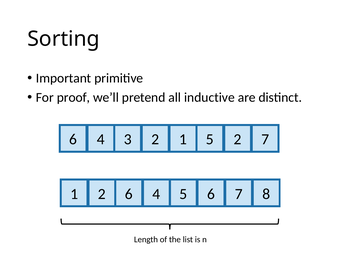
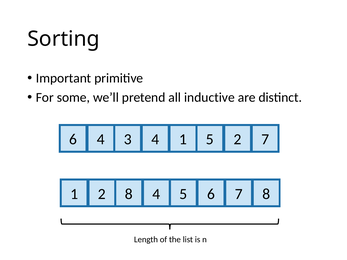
proof: proof -> some
3 2: 2 -> 4
2 6: 6 -> 8
